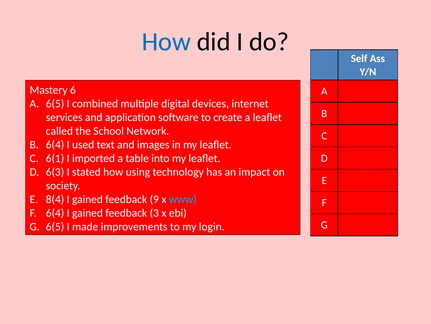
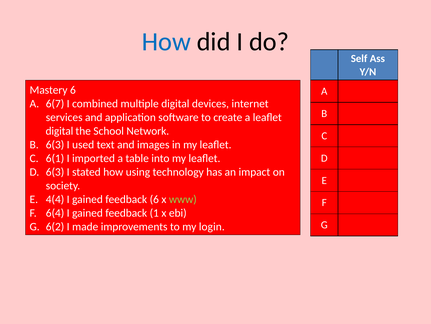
A 6(5: 6(5 -> 6(7
called at (59, 131): called -> digital
B 6(4: 6(4 -> 6(3
8(4: 8(4 -> 4(4
feedback 9: 9 -> 6
www colour: light blue -> light green
3: 3 -> 1
G 6(5: 6(5 -> 6(2
